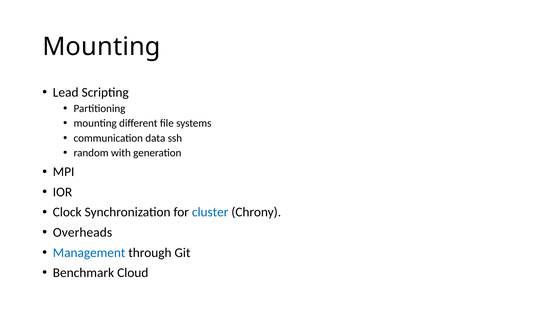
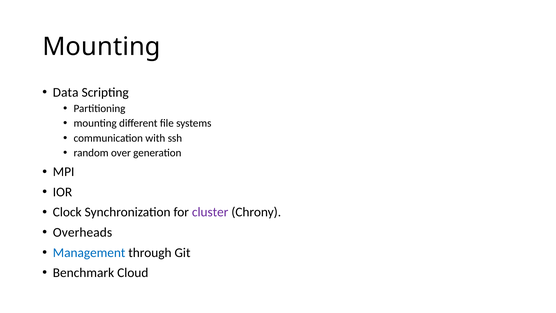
Lead: Lead -> Data
data: data -> with
with: with -> over
cluster colour: blue -> purple
